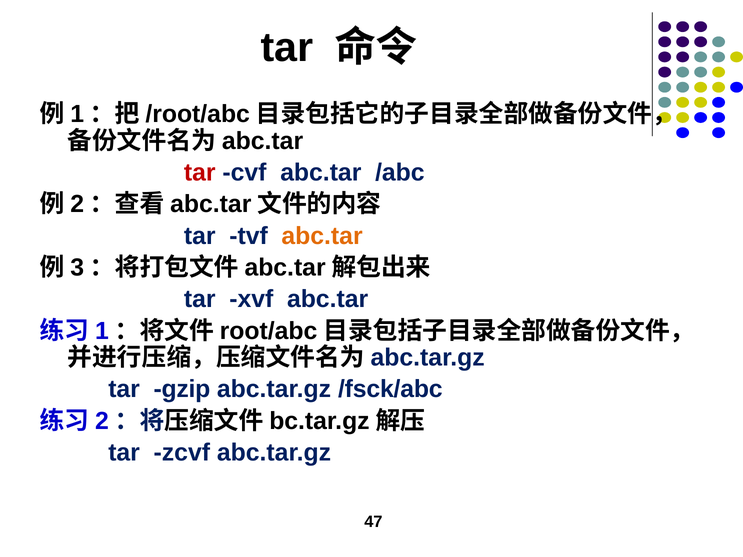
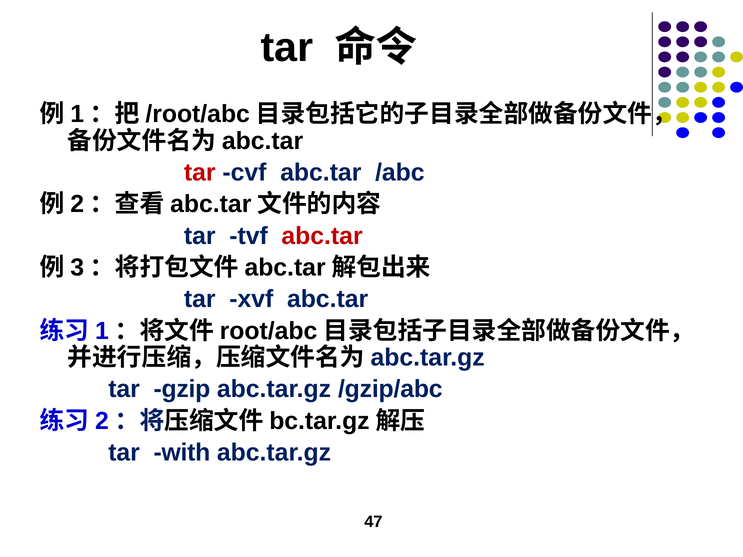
abc.tar at (322, 236) colour: orange -> red
/fsck/abc: /fsck/abc -> /gzip/abc
zcvf: zcvf -> with
